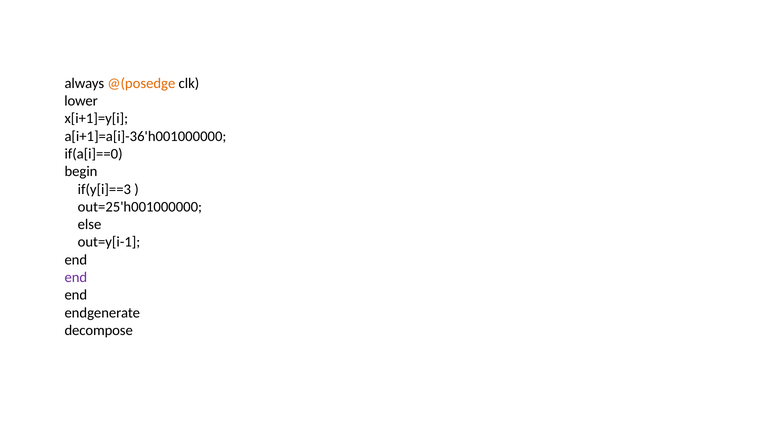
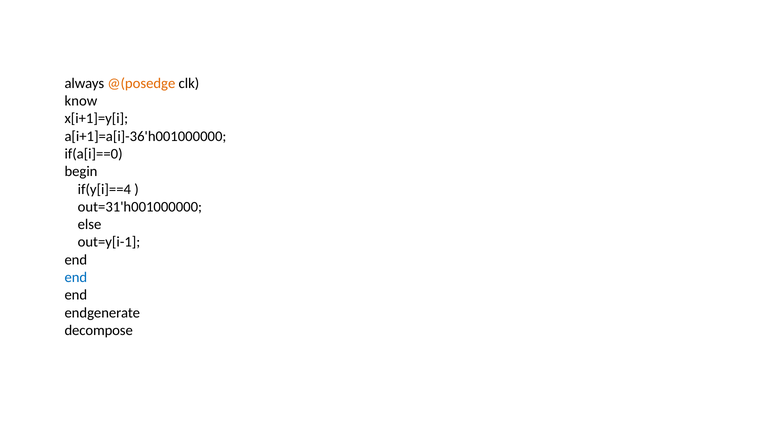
lower: lower -> know
if(y[i]==3: if(y[i]==3 -> if(y[i]==4
out=25'h001000000: out=25'h001000000 -> out=31'h001000000
end at (76, 277) colour: purple -> blue
